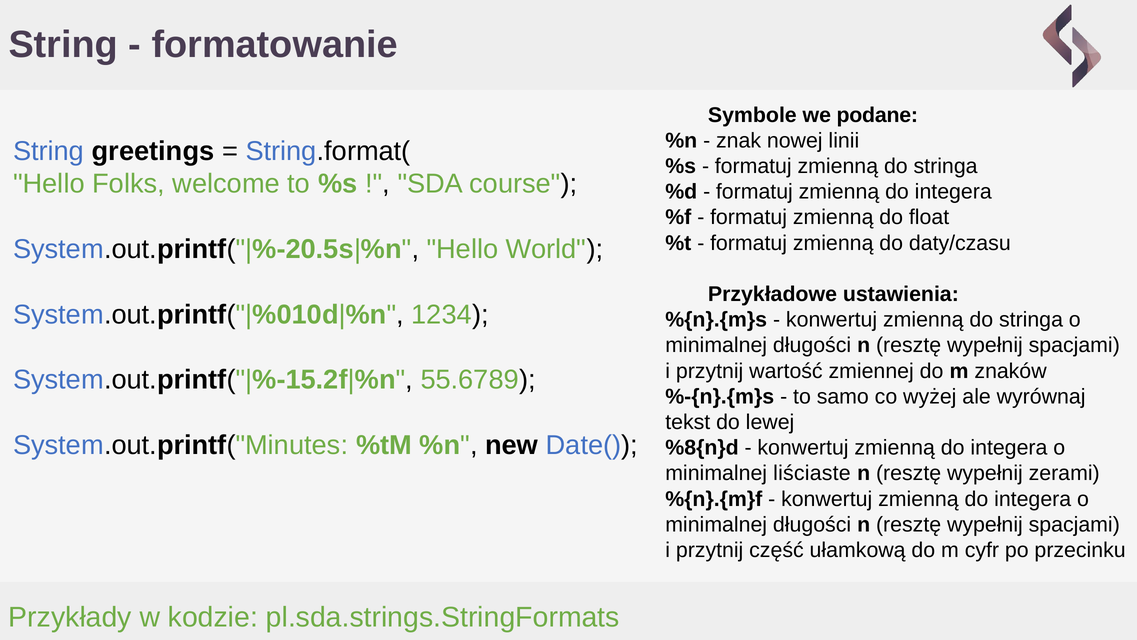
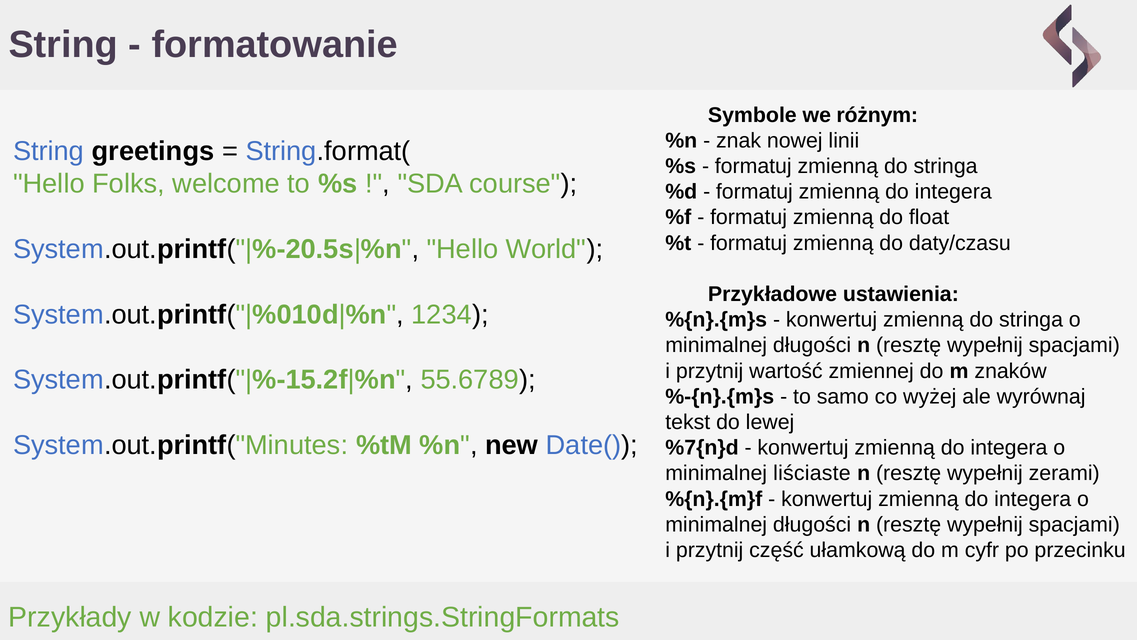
podane: podane -> różnym
%8{n}d: %8{n}d -> %7{n}d
